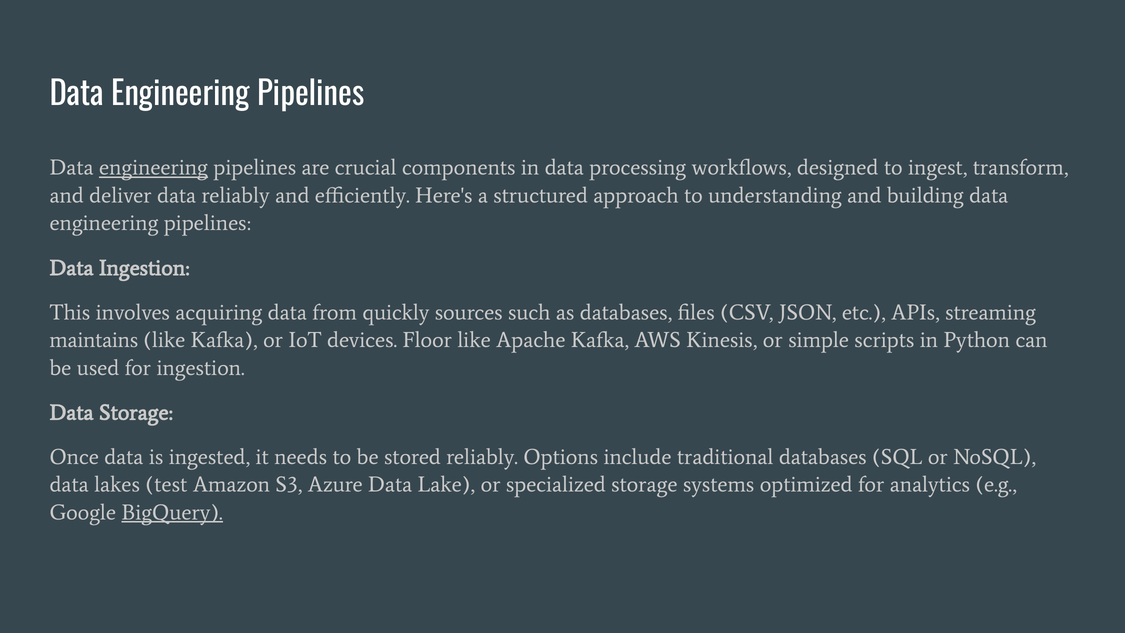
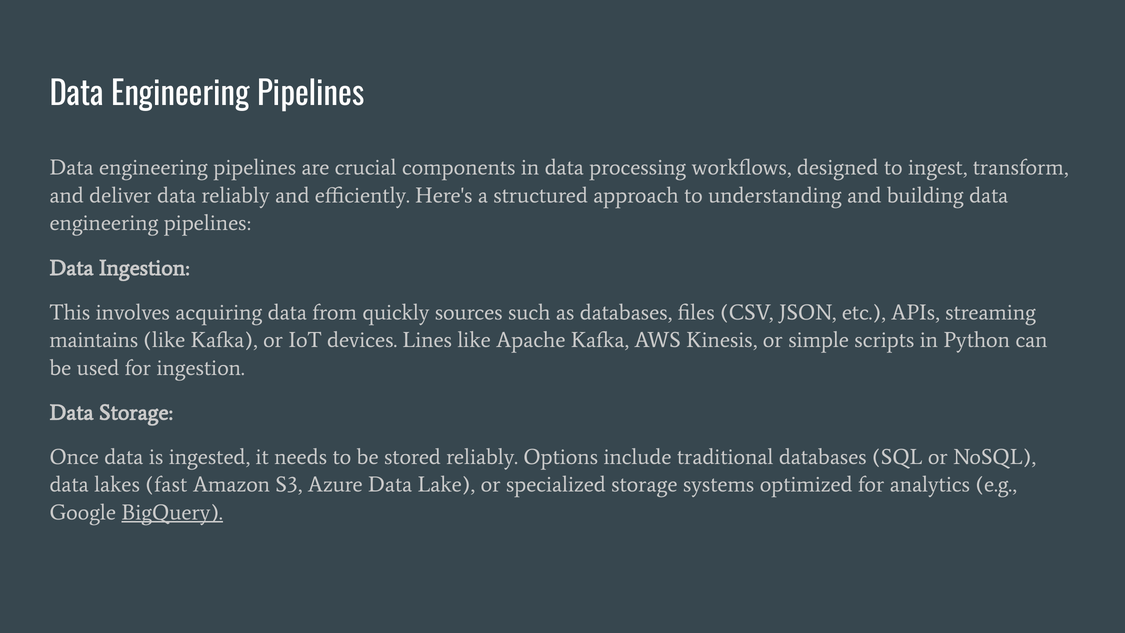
engineering at (153, 168) underline: present -> none
Floor: Floor -> Lines
test: test -> fast
